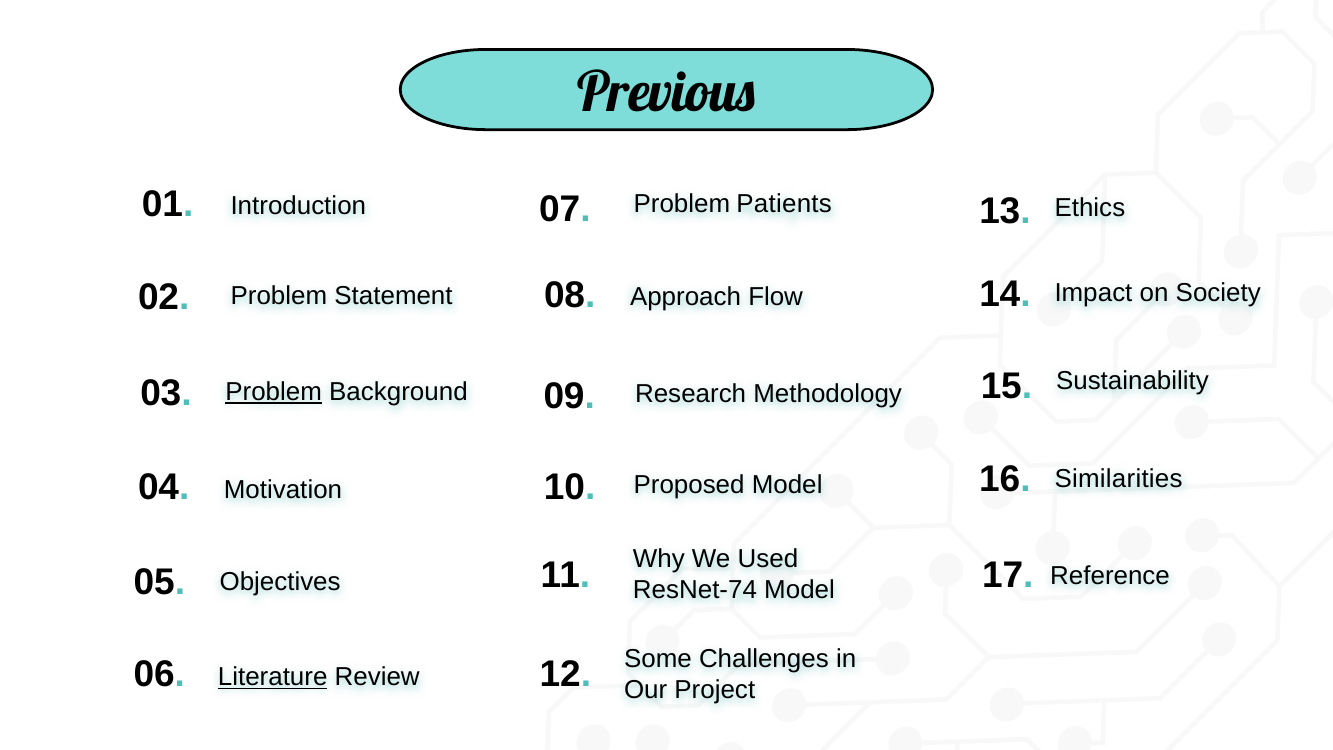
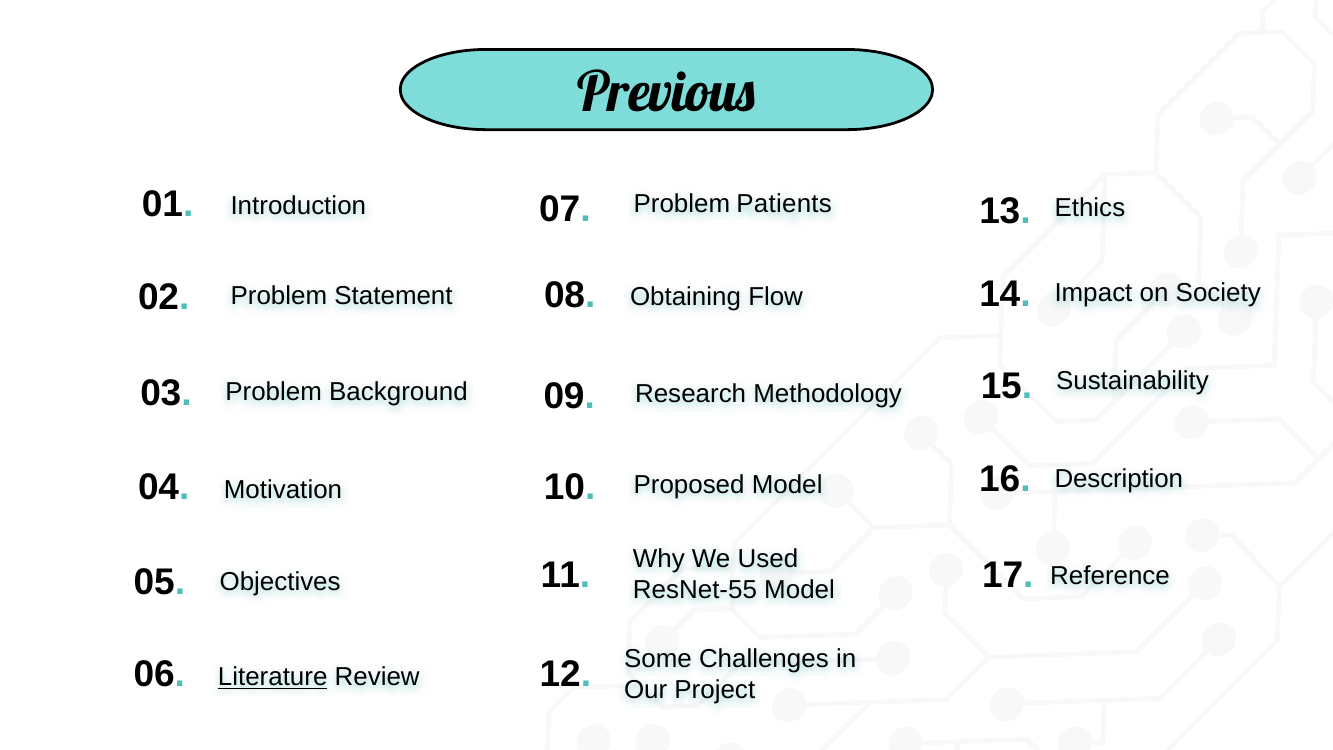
Approach: Approach -> Obtaining
Problem at (274, 392) underline: present -> none
Similarities: Similarities -> Description
ResNet-74: ResNet-74 -> ResNet-55
